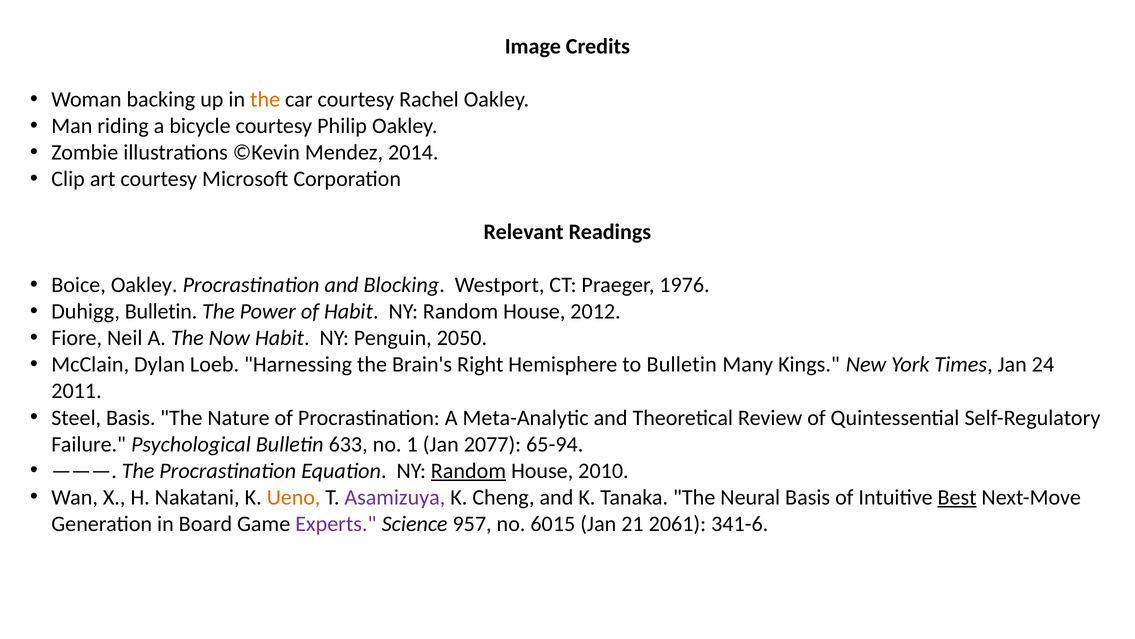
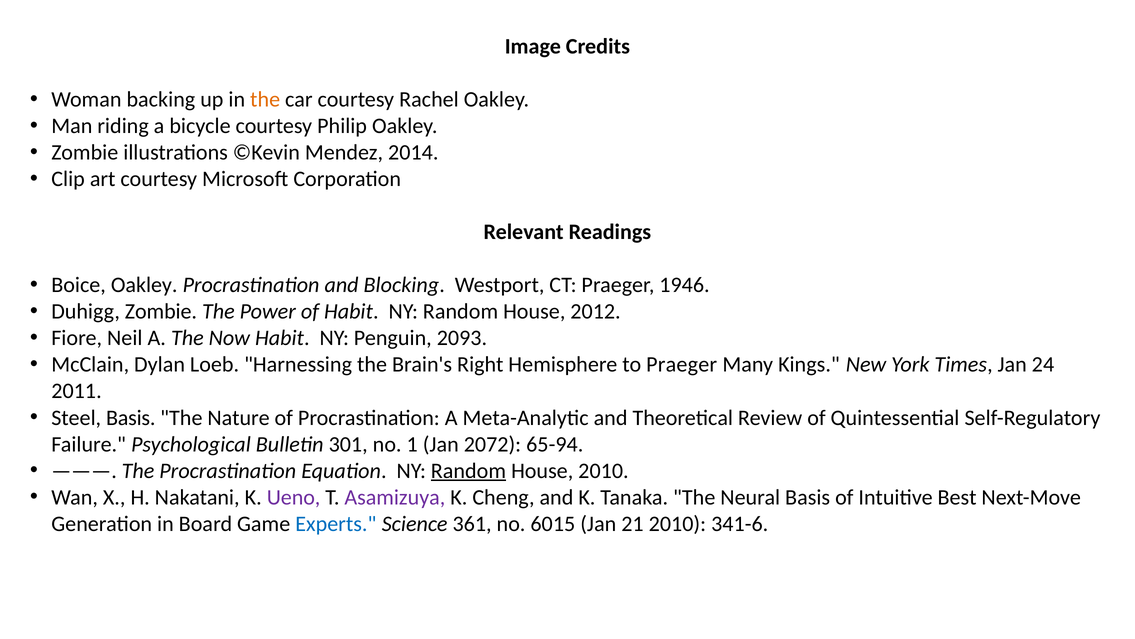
1976: 1976 -> 1946
Duhigg Bulletin: Bulletin -> Zombie
2050: 2050 -> 2093
to Bulletin: Bulletin -> Praeger
633: 633 -> 301
2077: 2077 -> 2072
Ueno colour: orange -> purple
Best underline: present -> none
Experts colour: purple -> blue
957: 957 -> 361
21 2061: 2061 -> 2010
